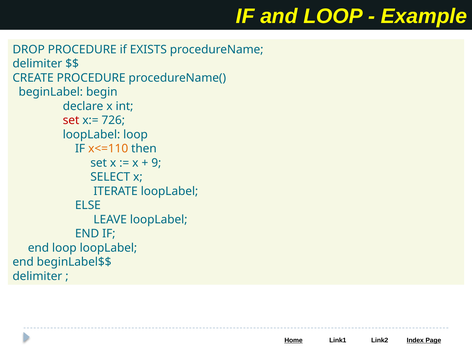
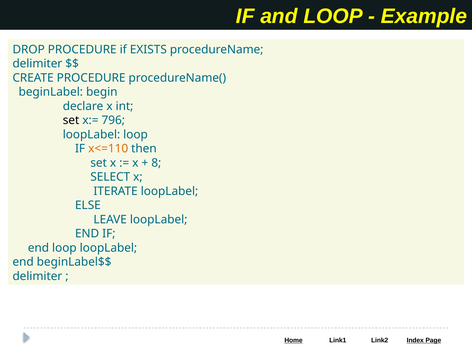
set at (71, 120) colour: red -> black
726: 726 -> 796
9: 9 -> 8
